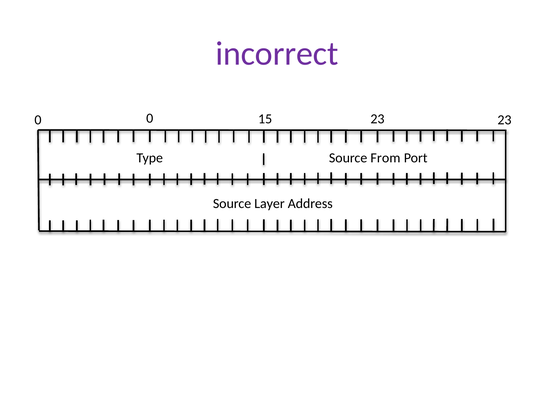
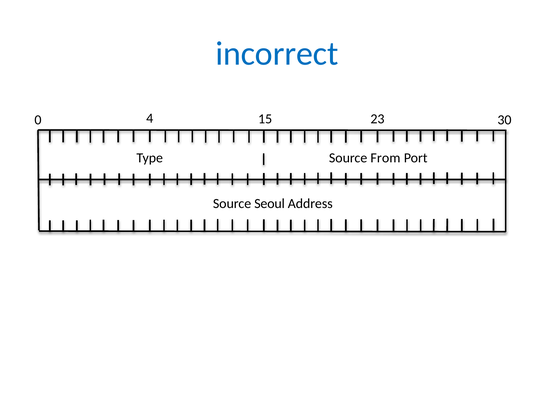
incorrect colour: purple -> blue
0 0: 0 -> 4
23 23: 23 -> 30
Layer: Layer -> Seoul
